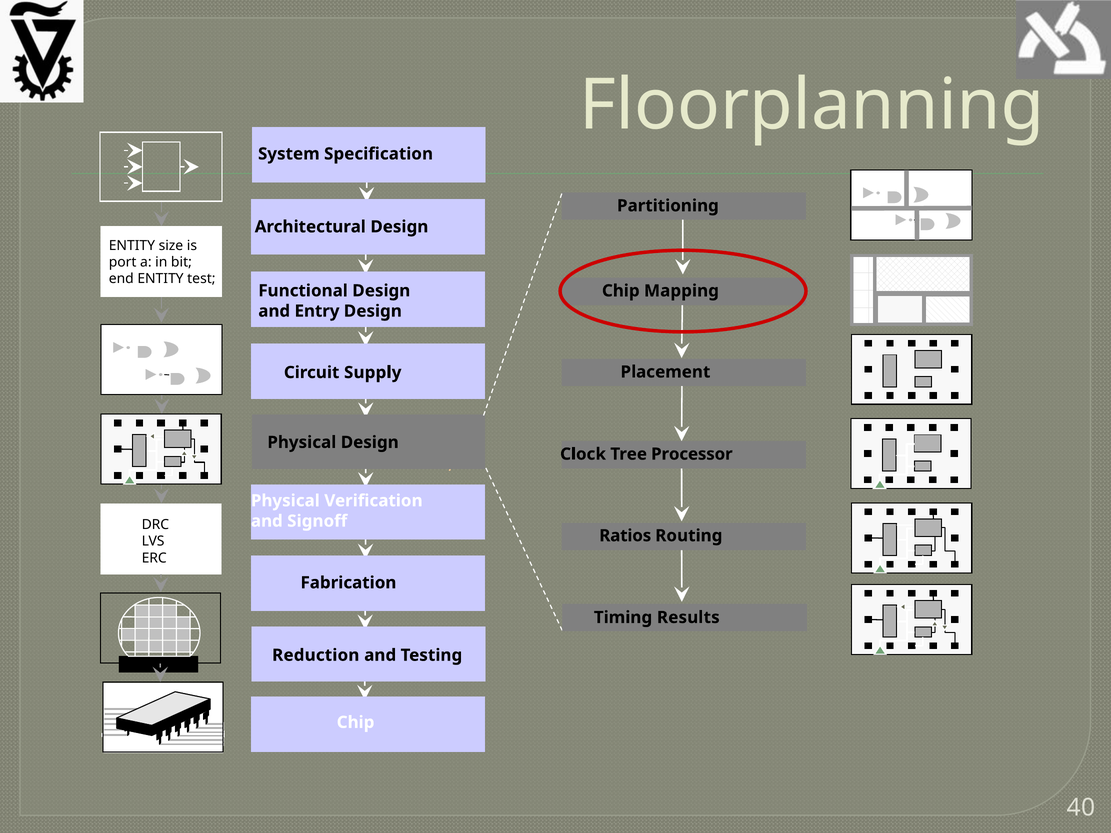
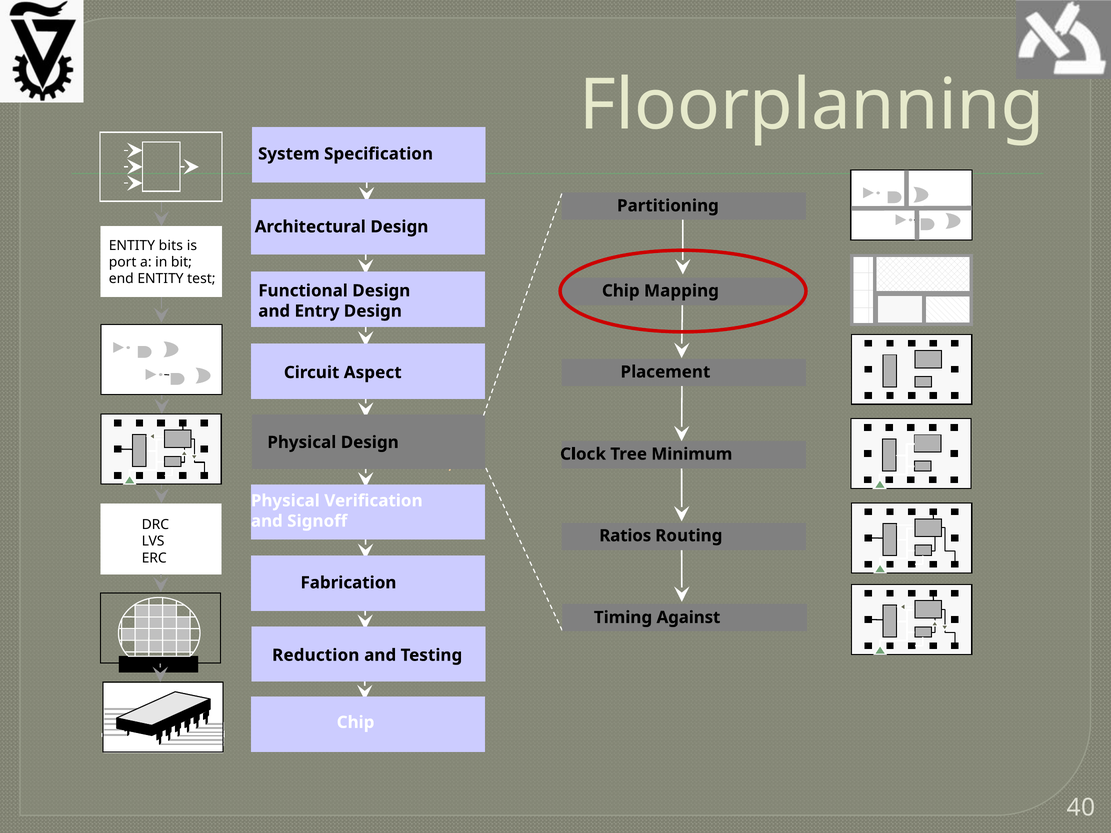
size: size -> bits
Supply: Supply -> Aspect
Processor: Processor -> Minimum
Results: Results -> Against
